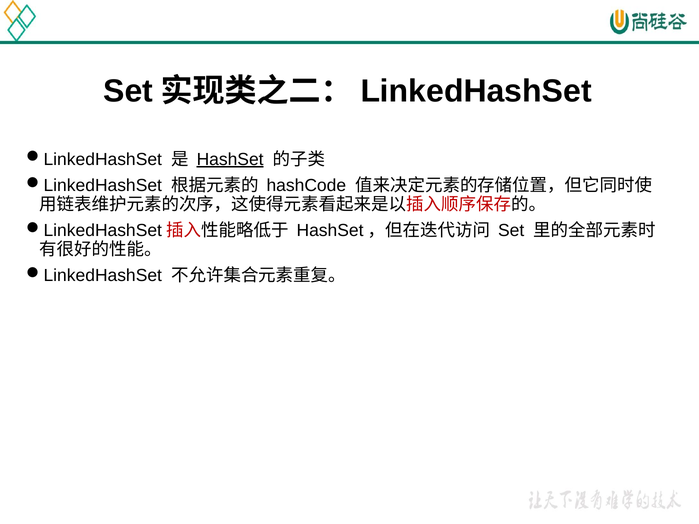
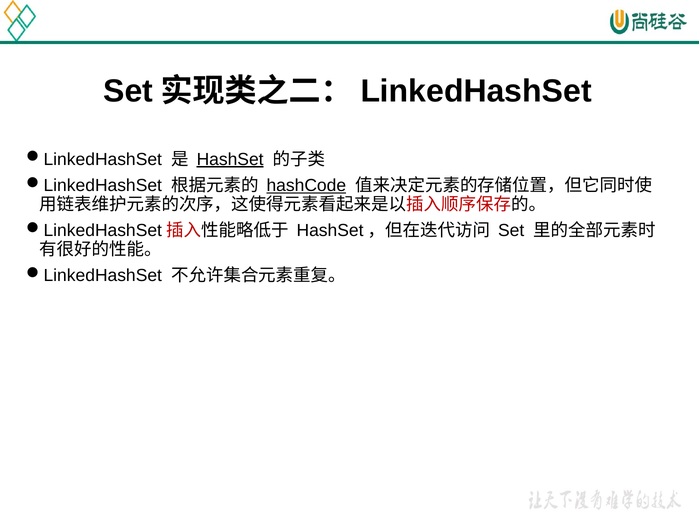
hashCode underline: none -> present
